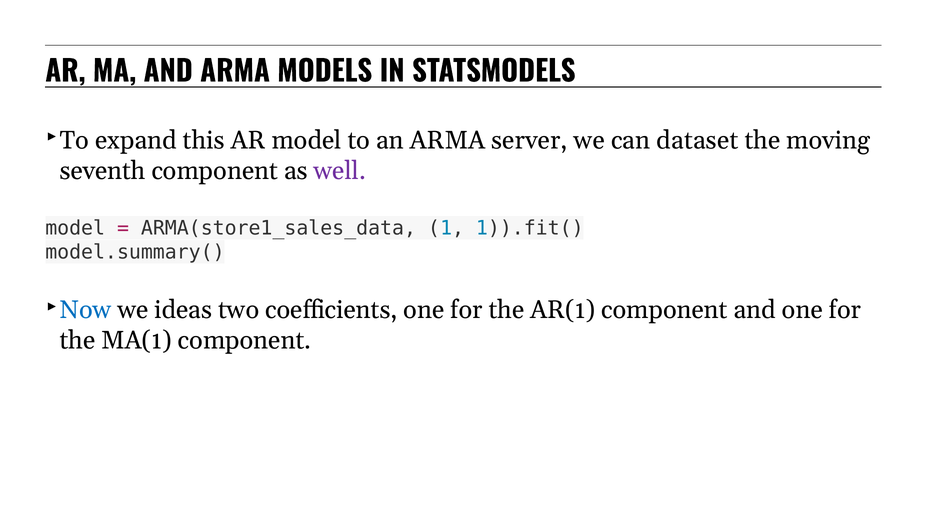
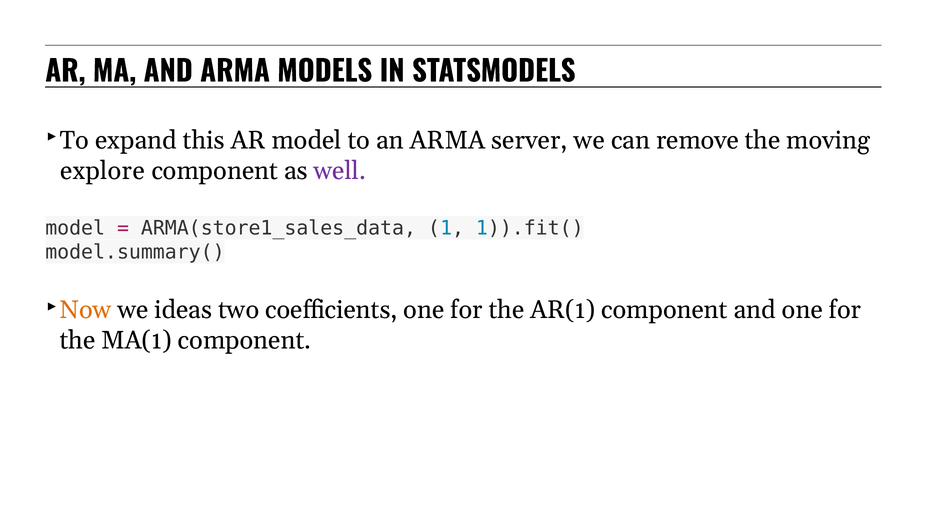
dataset: dataset -> remove
seventh: seventh -> explore
Now colour: blue -> orange
